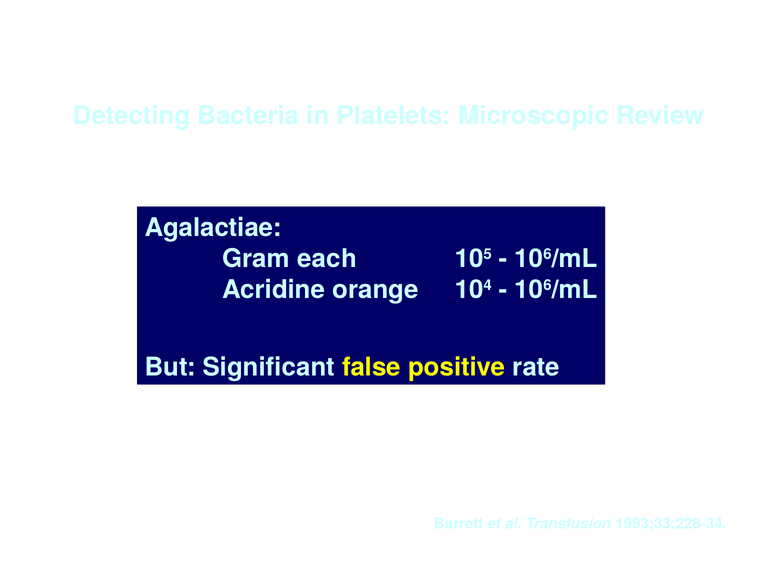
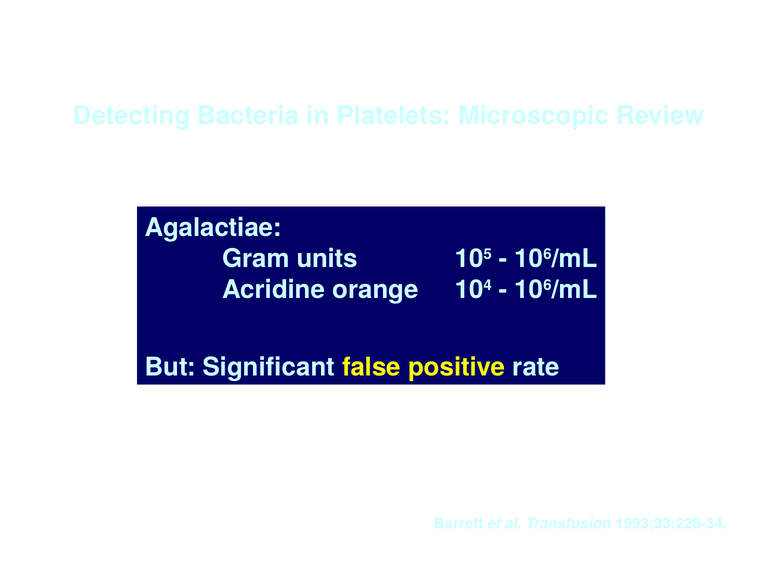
each: each -> units
